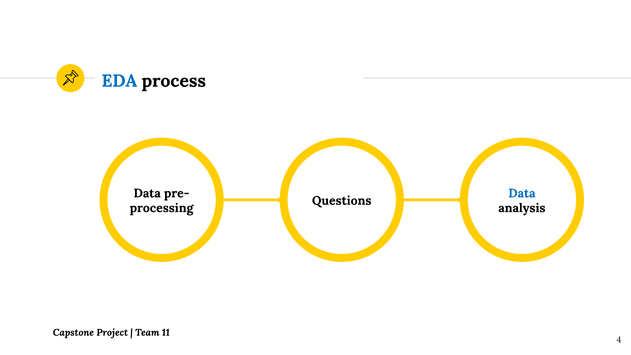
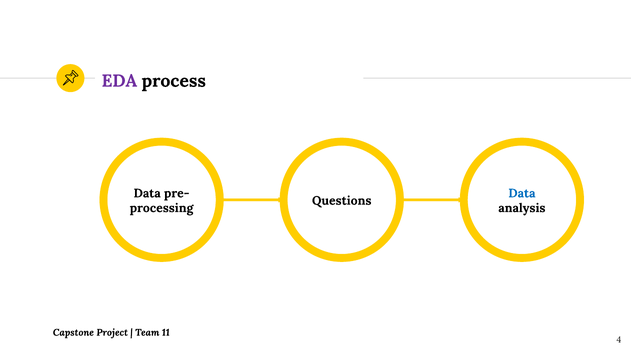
EDA colour: blue -> purple
